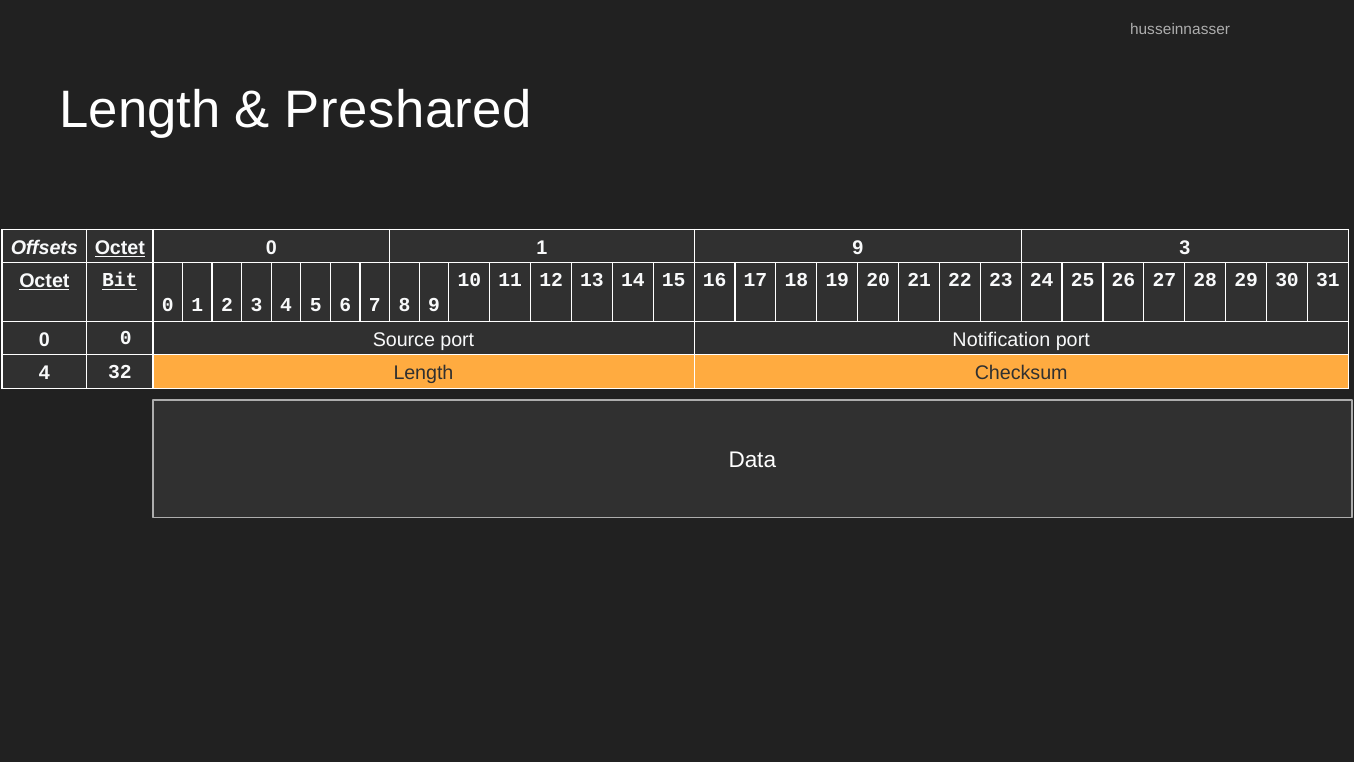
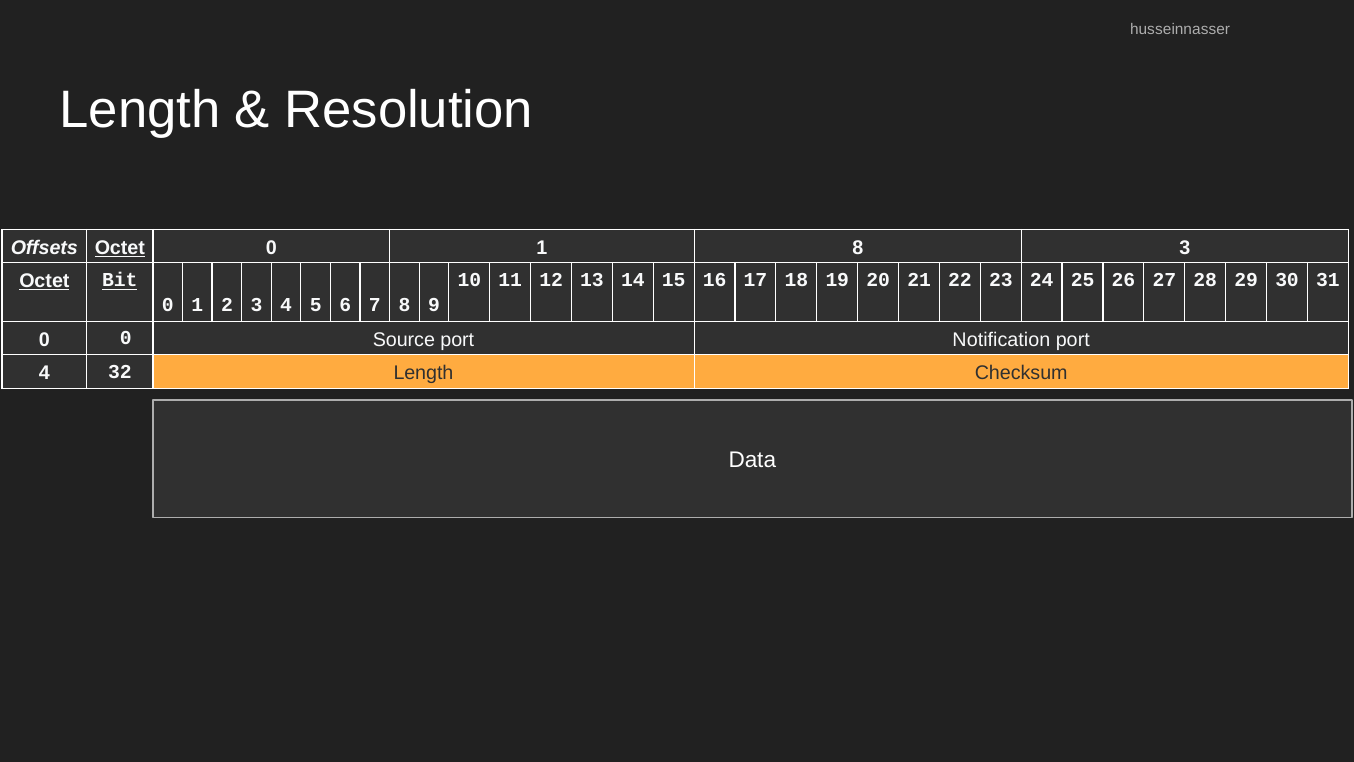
Preshared: Preshared -> Resolution
1 9: 9 -> 8
